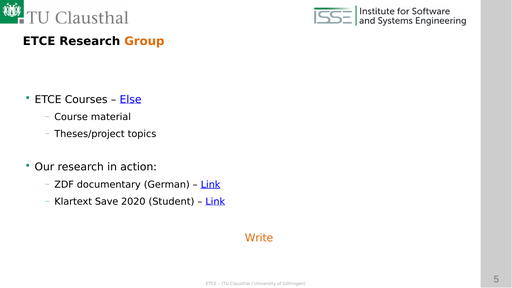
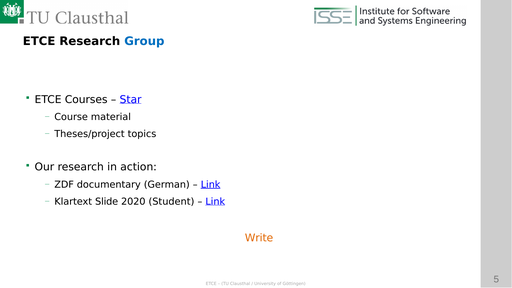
Group colour: orange -> blue
Else: Else -> Star
Save: Save -> Slide
